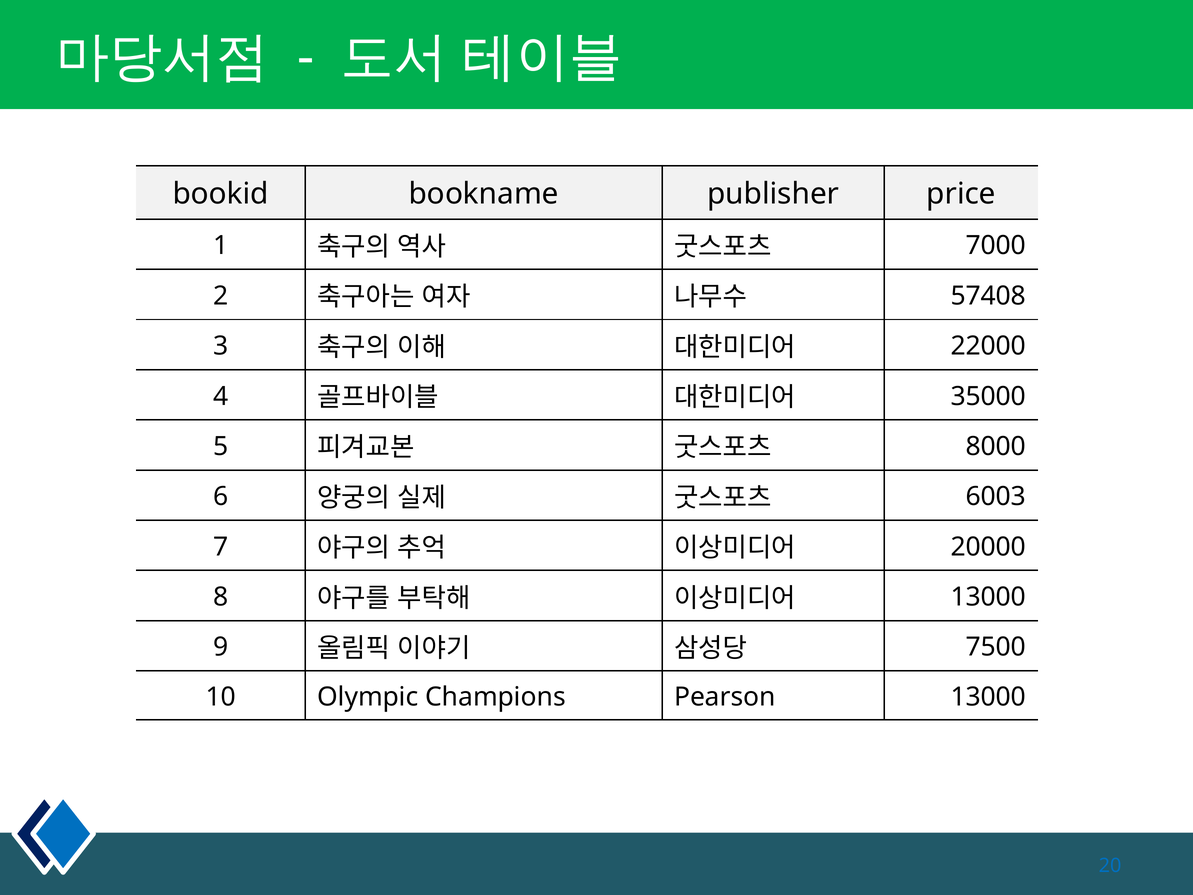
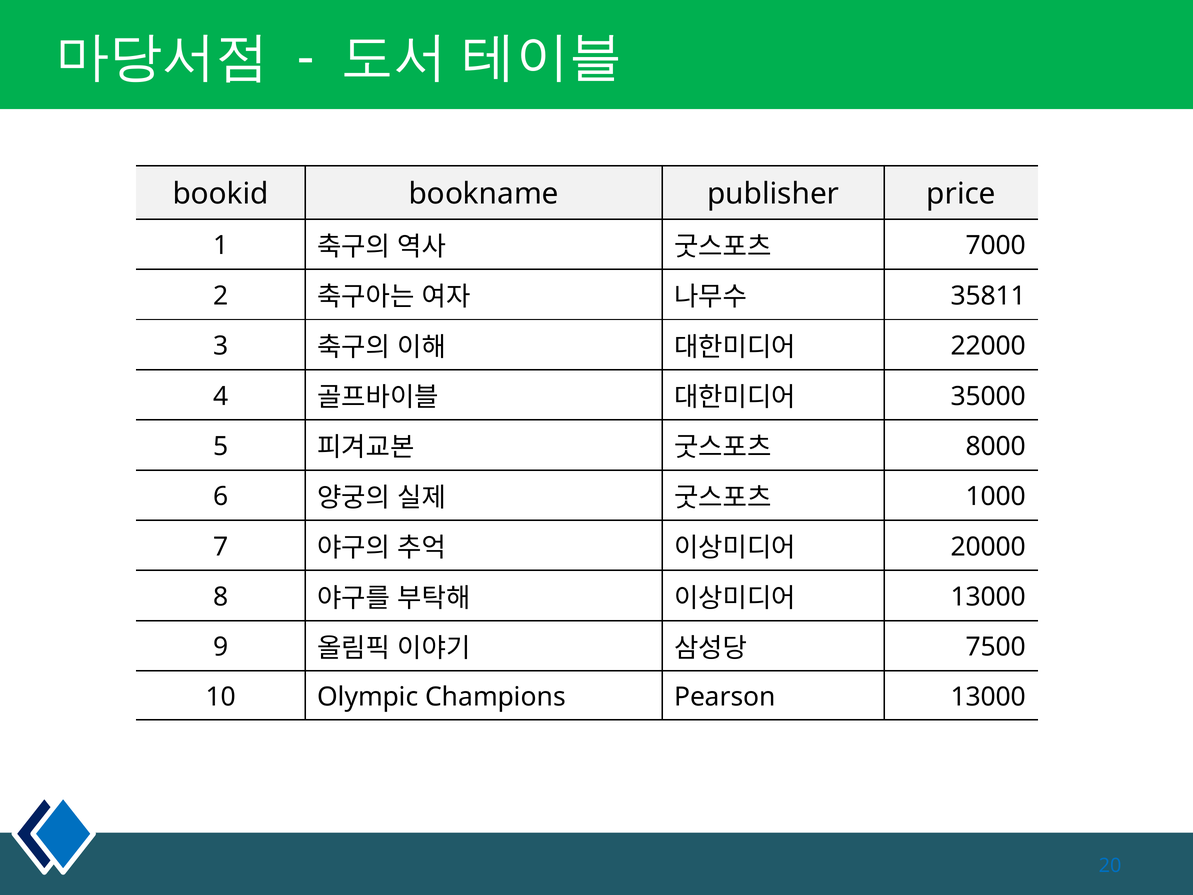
57408: 57408 -> 35811
6003: 6003 -> 1000
